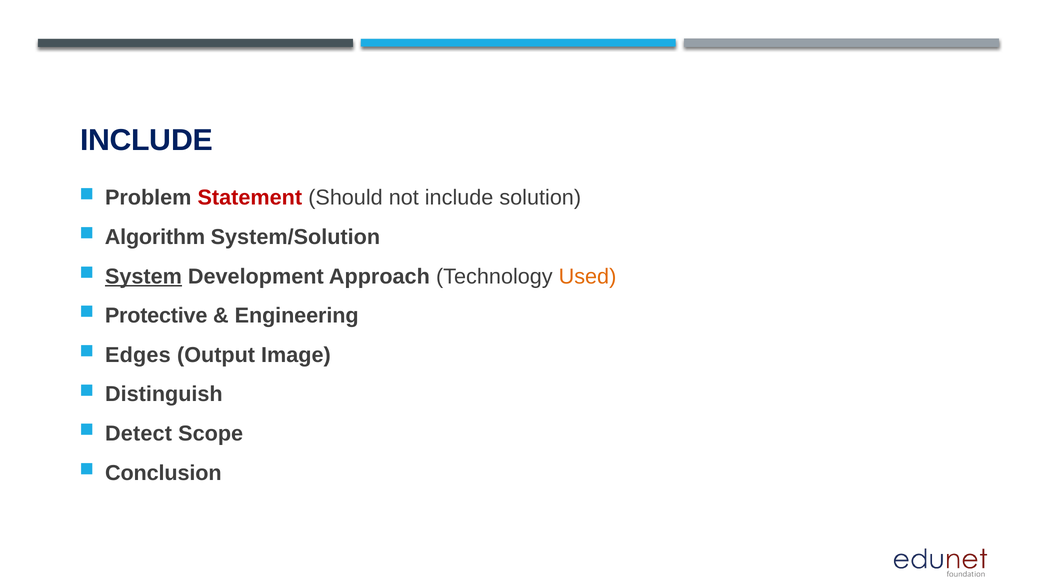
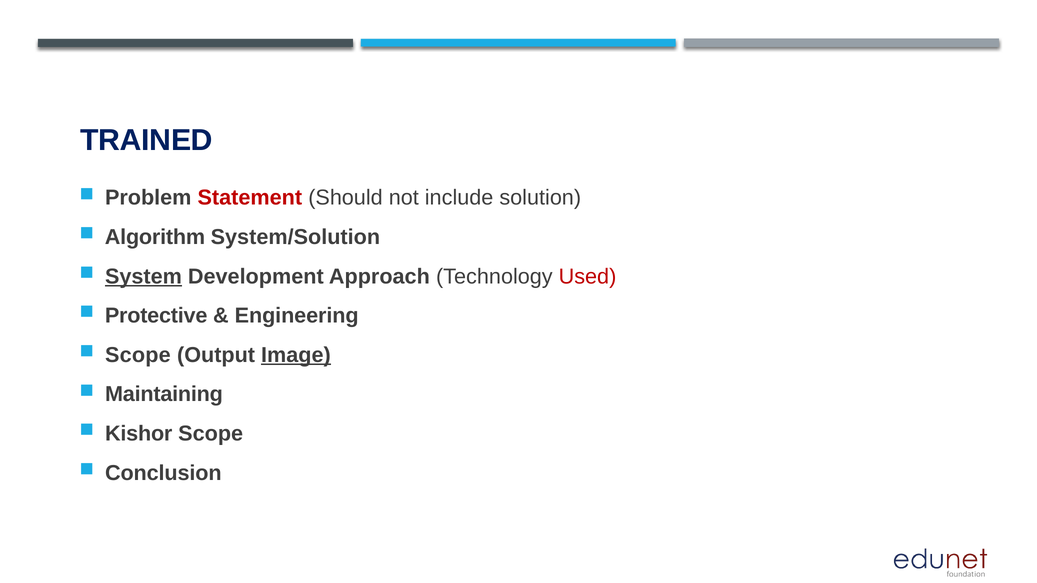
INCLUDE at (146, 140): INCLUDE -> TRAINED
Used colour: orange -> red
Edges at (138, 355): Edges -> Scope
Image underline: none -> present
Distinguish: Distinguish -> Maintaining
Detect: Detect -> Kishor
